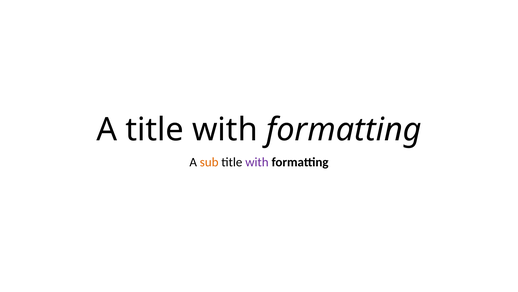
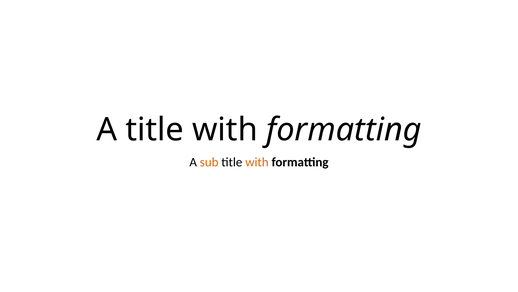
with at (257, 162) colour: purple -> orange
